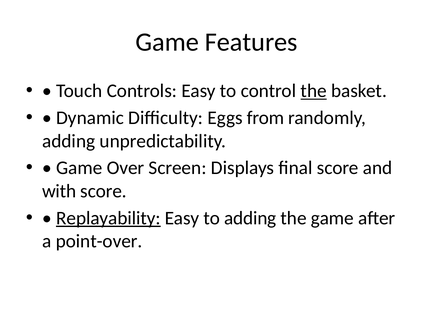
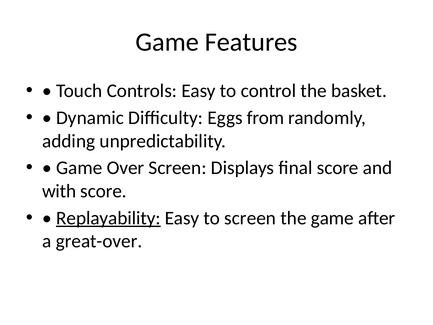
the at (314, 91) underline: present -> none
to adding: adding -> screen
point-over: point-over -> great-over
